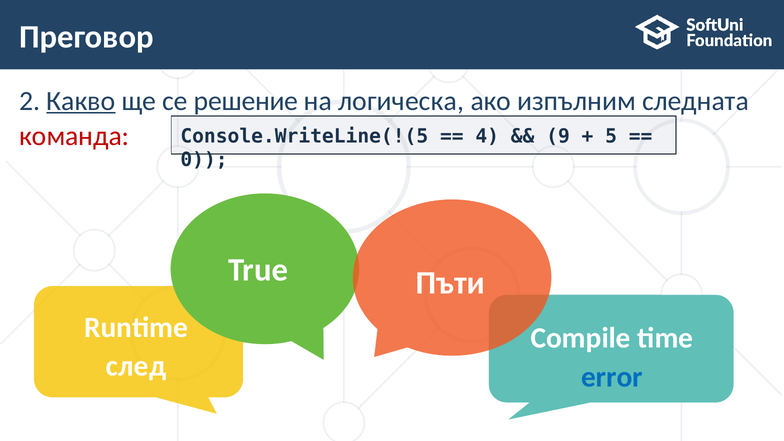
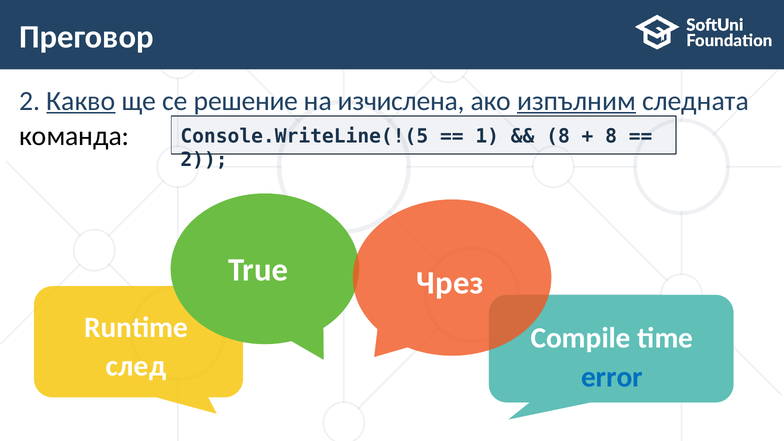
логическа: логическа -> изчислена
изпълним underline: none -> present
команда colour: red -> black
4: 4 -> 1
9 at (558, 136): 9 -> 8
5 at (611, 136): 5 -> 8
0 at (204, 160): 0 -> 2
Пъти: Пъти -> Чрез
